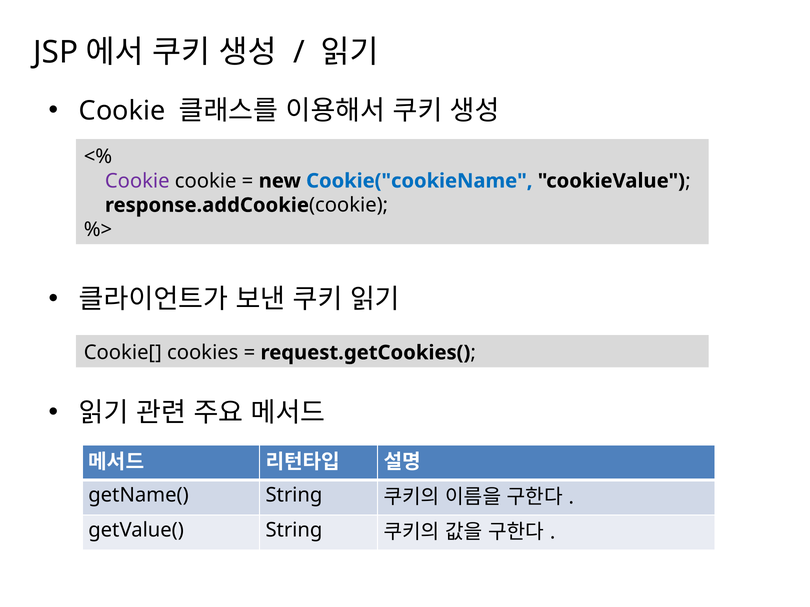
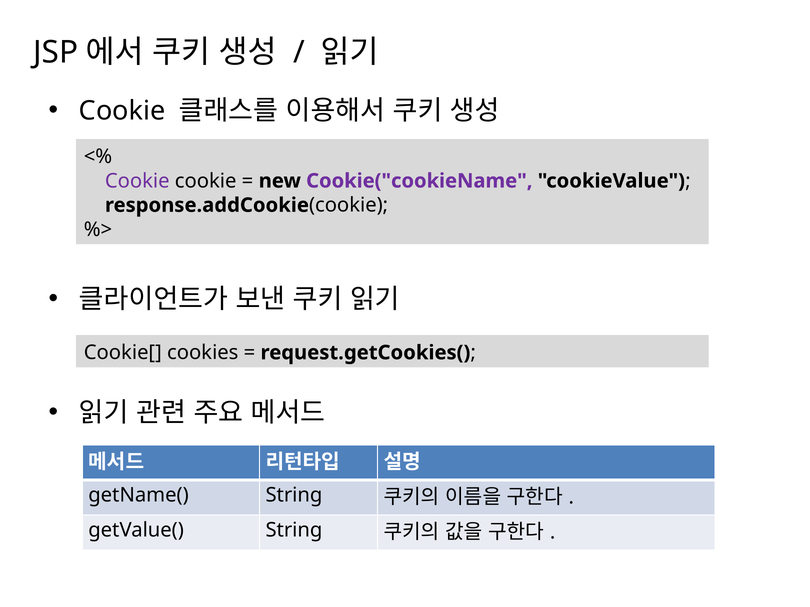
Cookie("cookieName colour: blue -> purple
